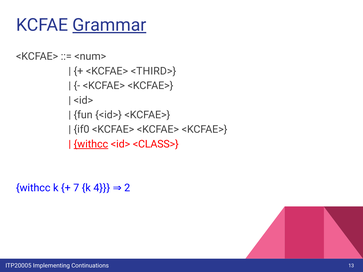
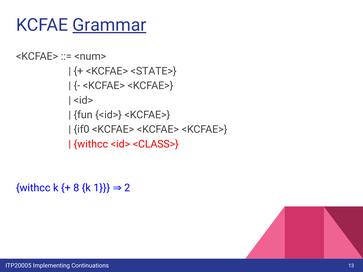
<THIRD>: <THIRD> -> <STATE>
withcc at (91, 144) underline: present -> none
7: 7 -> 8
4: 4 -> 1
